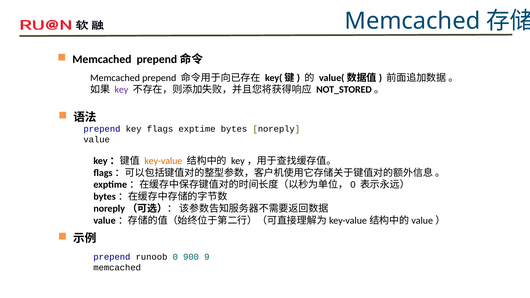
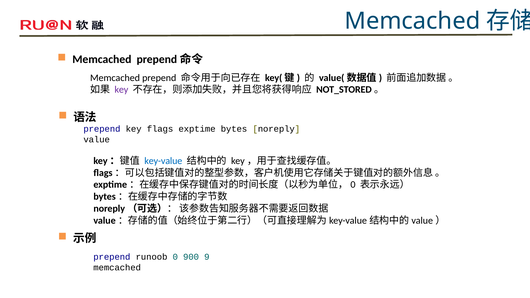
key-value colour: orange -> blue
